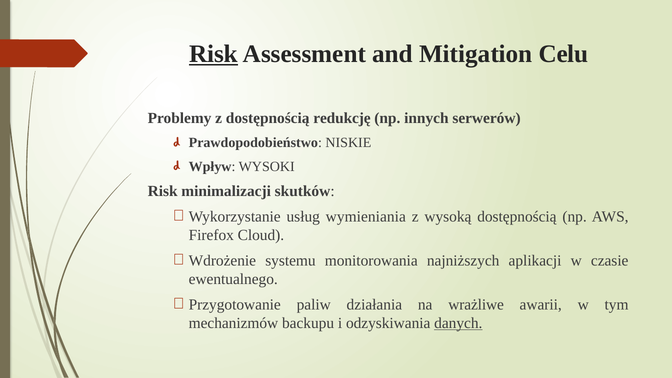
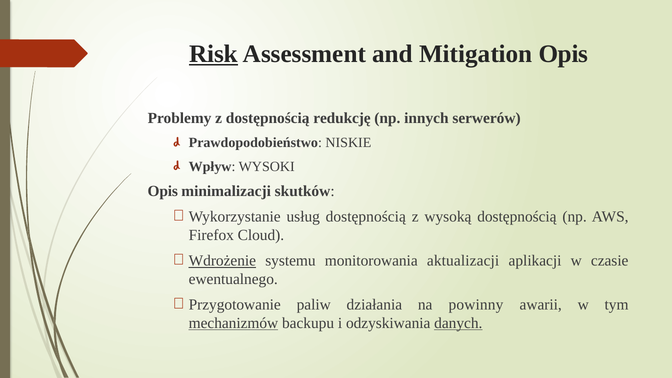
Mitigation Celu: Celu -> Opis
Risk at (163, 191): Risk -> Opis
usług wymieniania: wymieniania -> dostępnością
Wdrożenie underline: none -> present
najniższych: najniższych -> aktualizacji
wrażliwe: wrażliwe -> powinny
mechanizmów underline: none -> present
